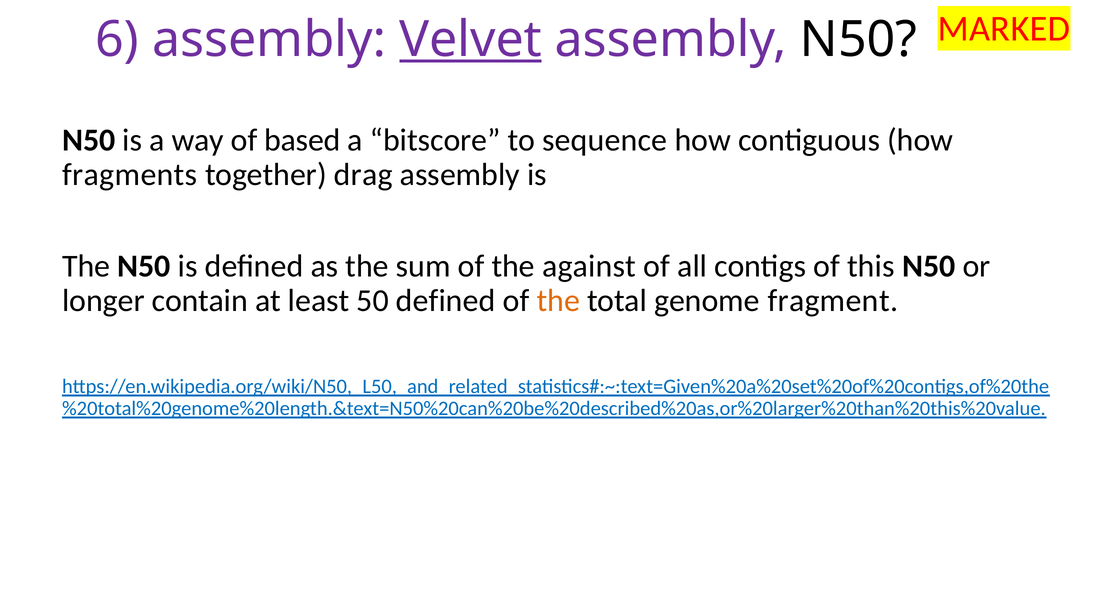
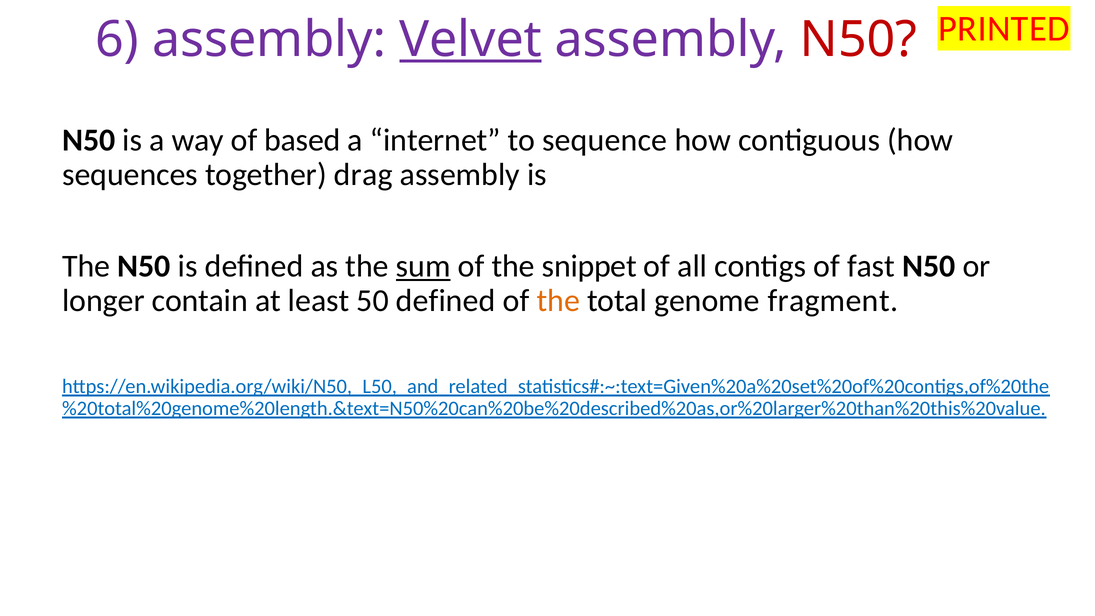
MARKED: MARKED -> PRINTED
N50 at (859, 40) colour: black -> red
bitscore: bitscore -> internet
fragments: fragments -> sequences
sum underline: none -> present
against: against -> snippet
this: this -> fast
